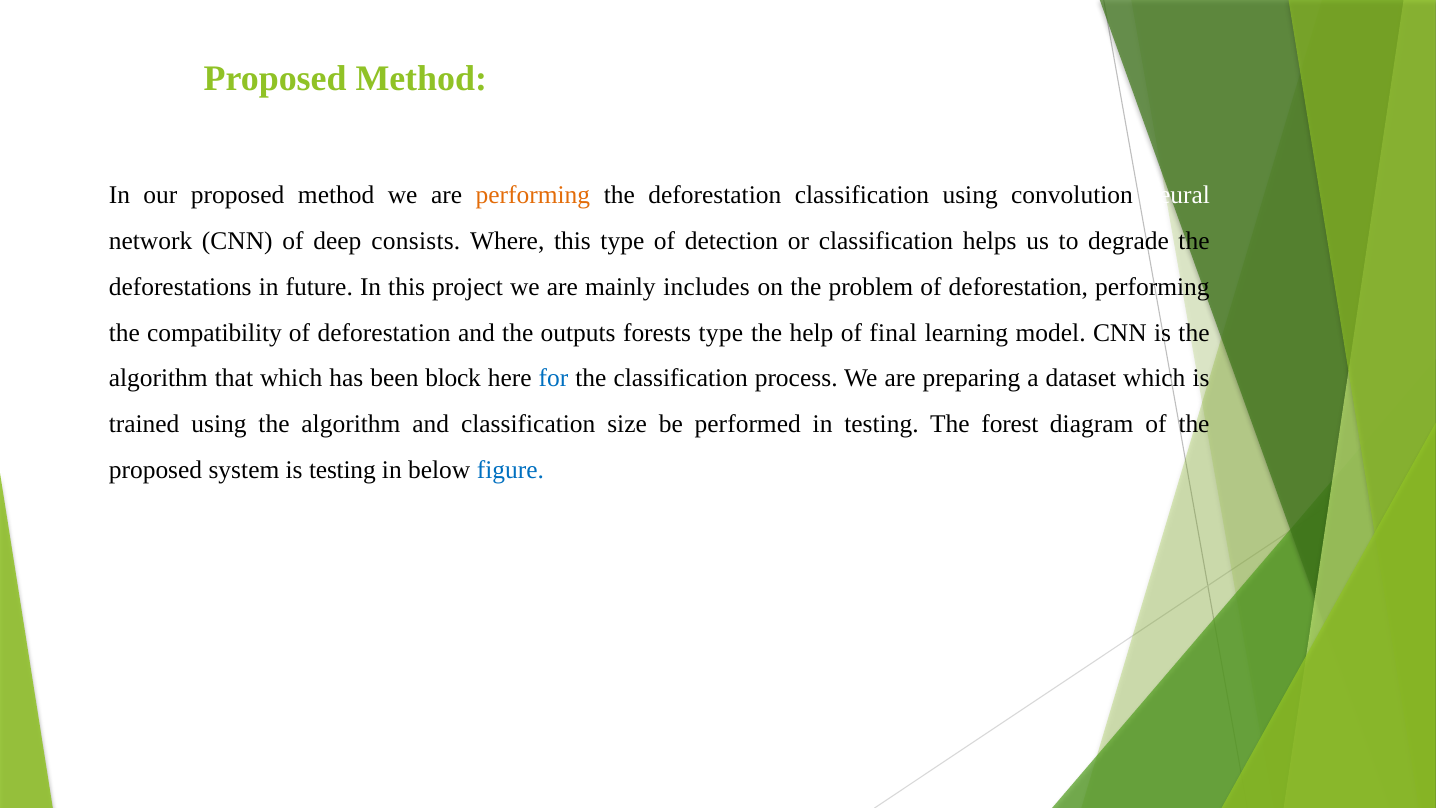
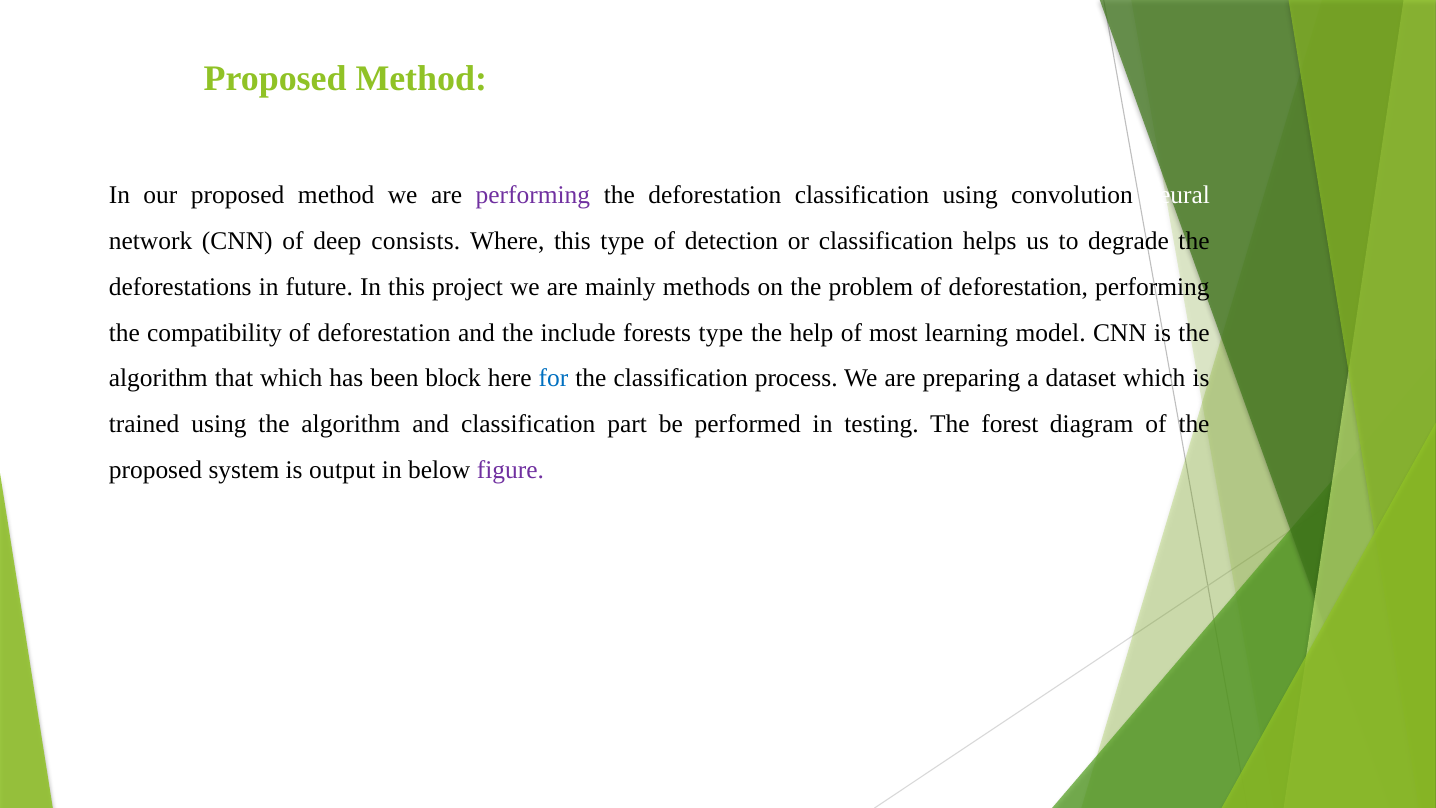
performing at (533, 195) colour: orange -> purple
includes: includes -> methods
outputs: outputs -> include
final: final -> most
size: size -> part
is testing: testing -> output
figure colour: blue -> purple
